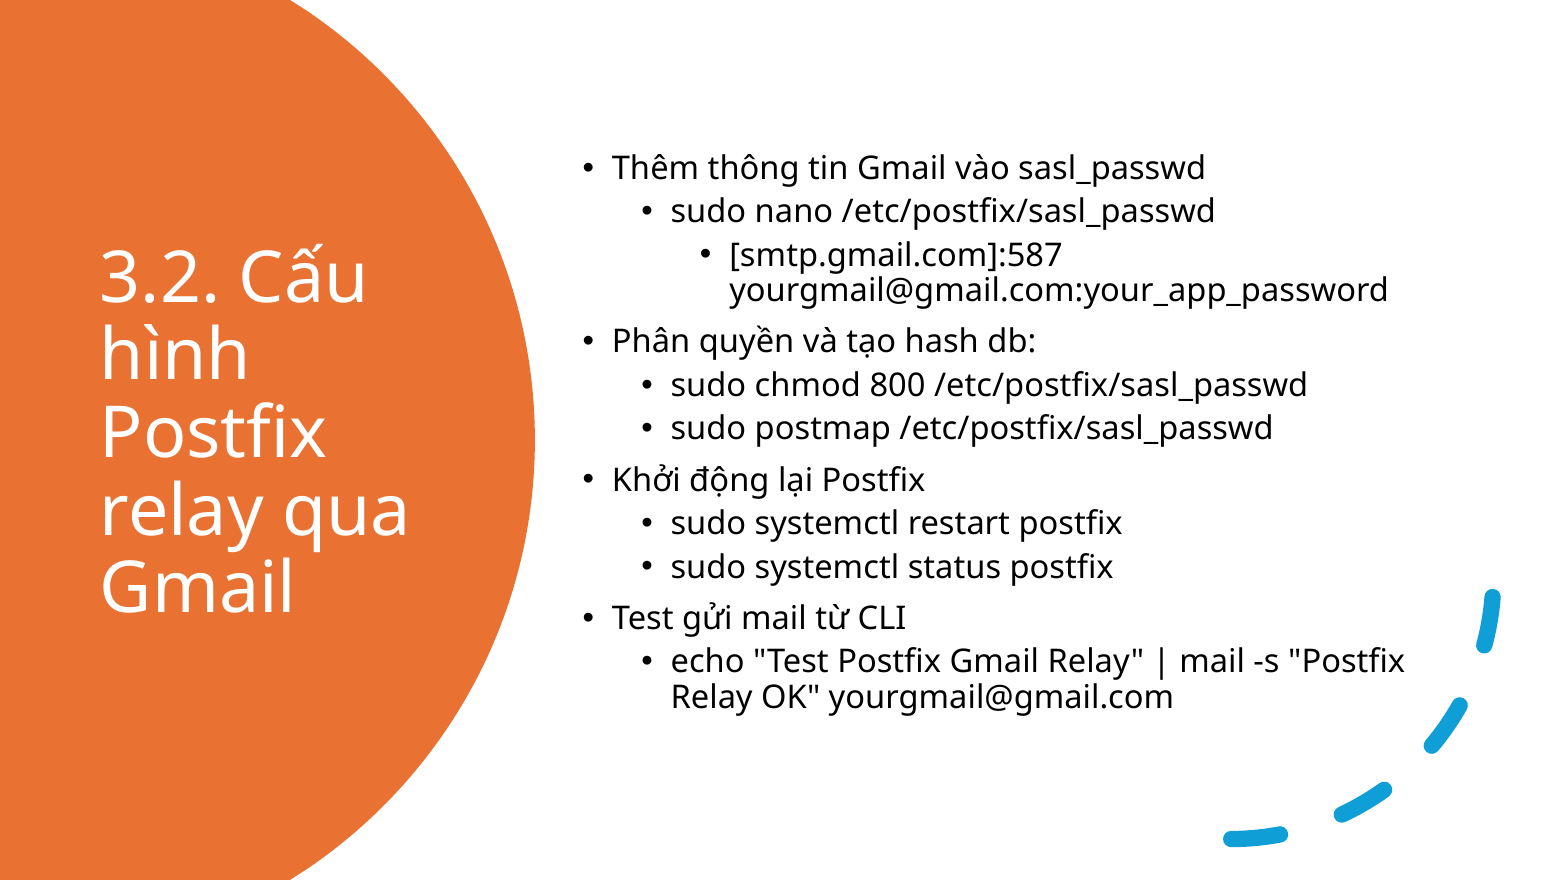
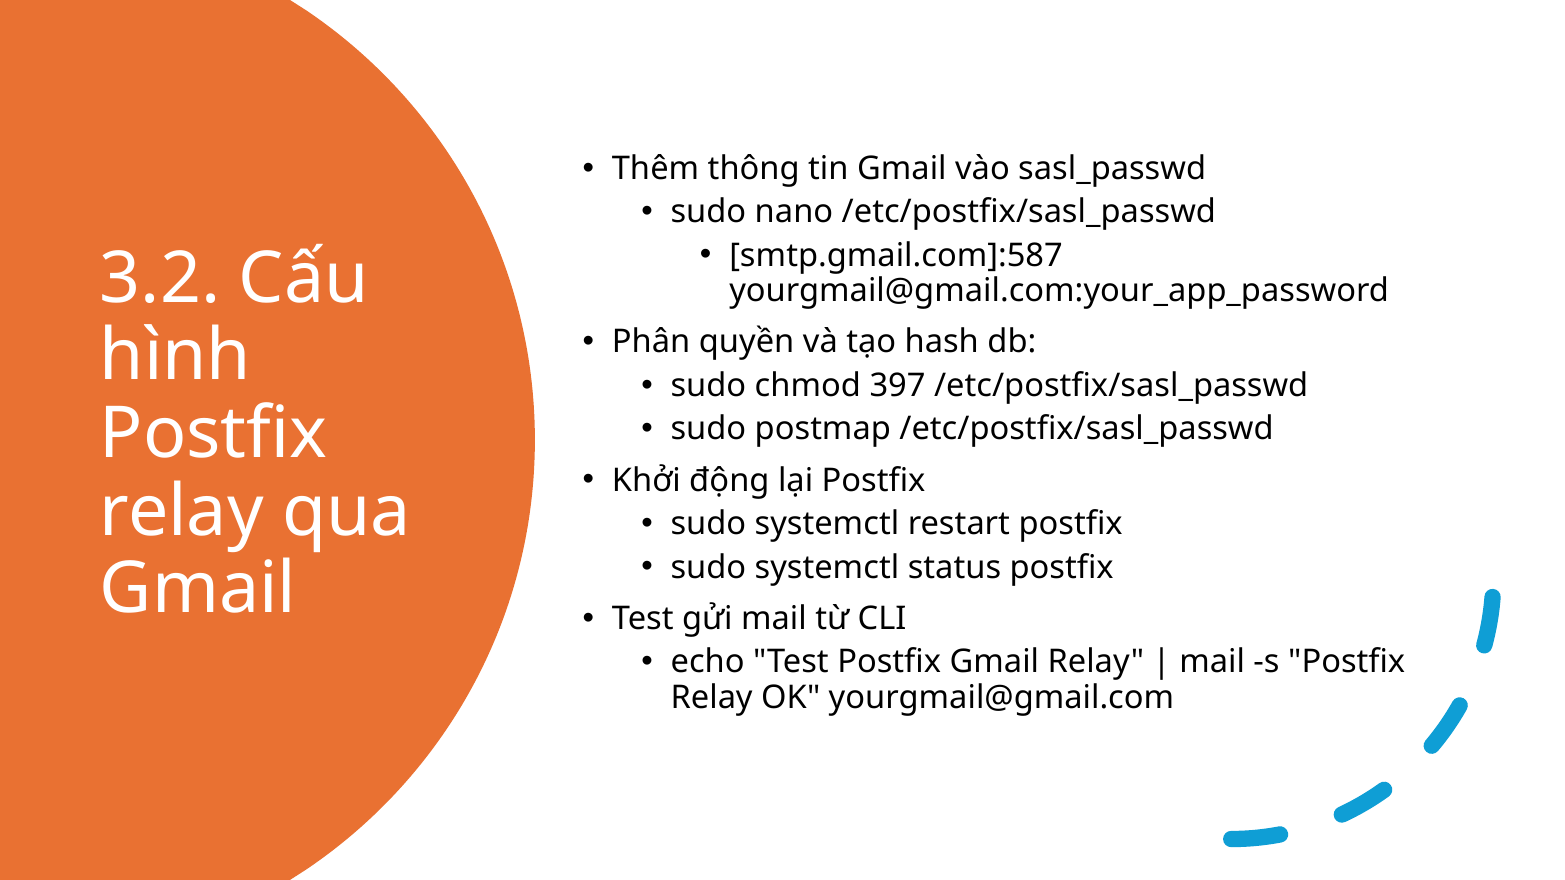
800: 800 -> 397
